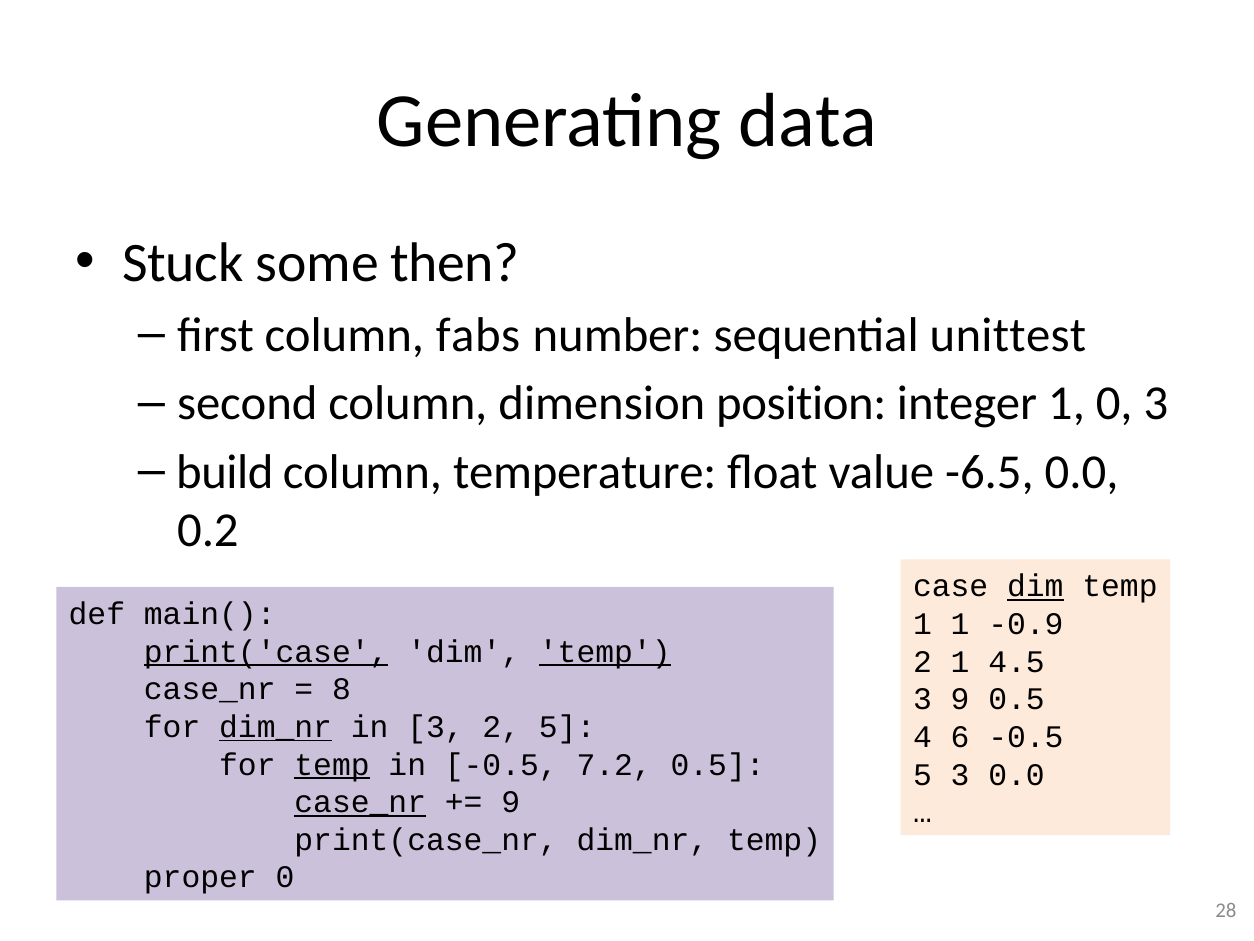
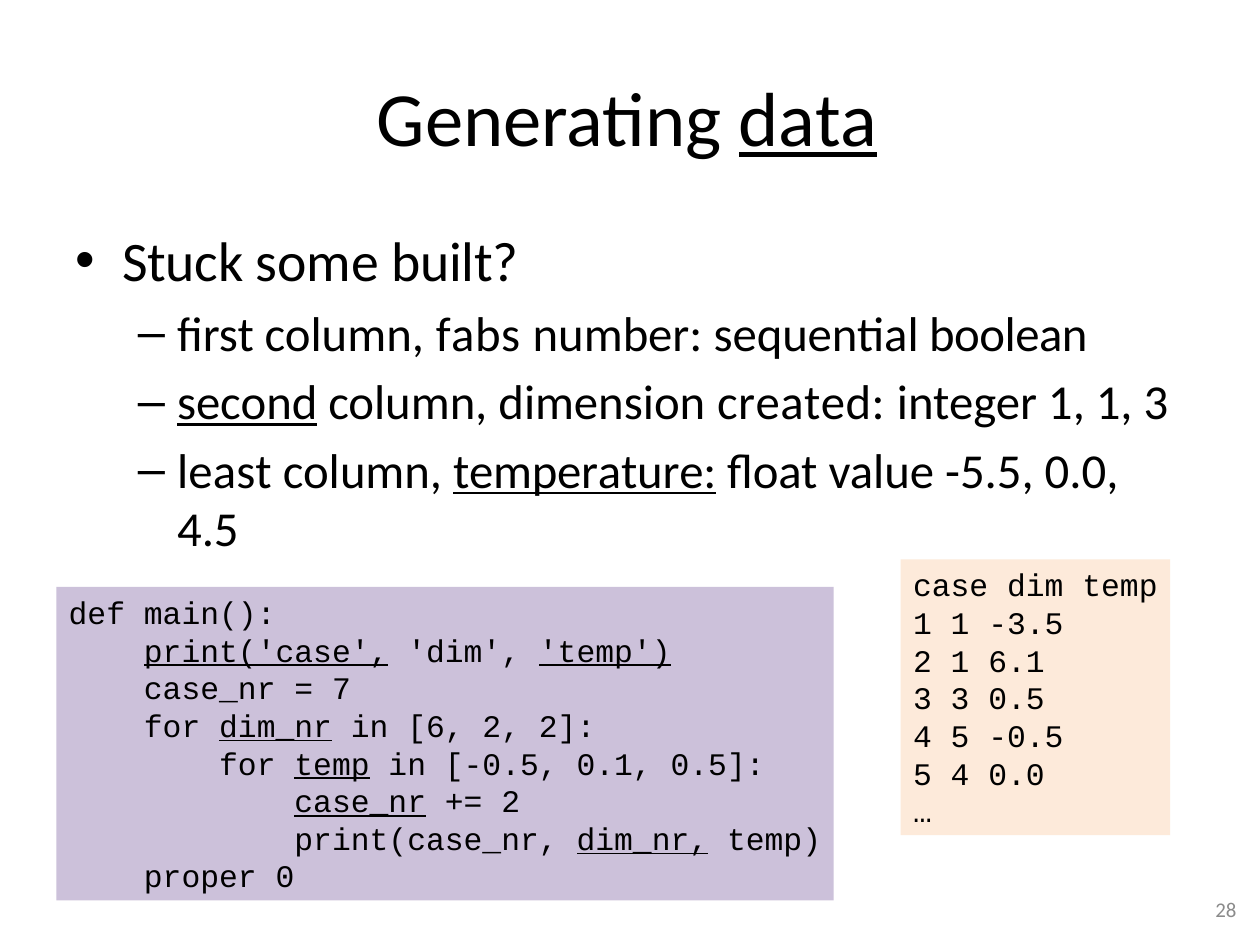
data underline: none -> present
then: then -> built
unittest: unittest -> boolean
second underline: none -> present
position: position -> created
integer 1 0: 0 -> 1
build: build -> least
temperature underline: none -> present
-6.5: -6.5 -> -5.5
0.2: 0.2 -> 4.5
dim at (1035, 586) underline: present -> none
-0.9: -0.9 -> -3.5
4.5: 4.5 -> 6.1
8: 8 -> 7
3 9: 9 -> 3
in 3: 3 -> 6
2 5: 5 -> 2
4 6: 6 -> 5
7.2: 7.2 -> 0.1
5 3: 3 -> 4
9 at (511, 802): 9 -> 2
dim_nr at (642, 840) underline: none -> present
